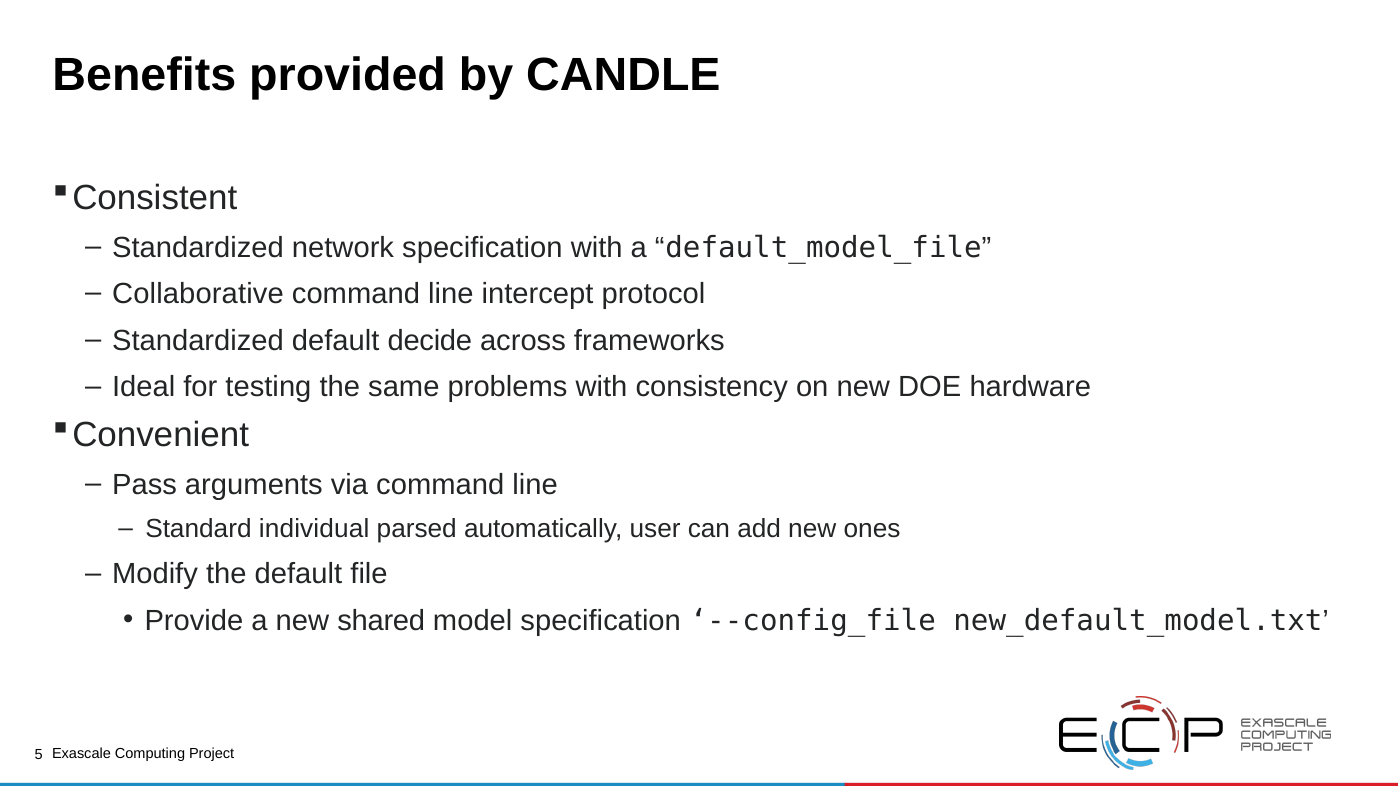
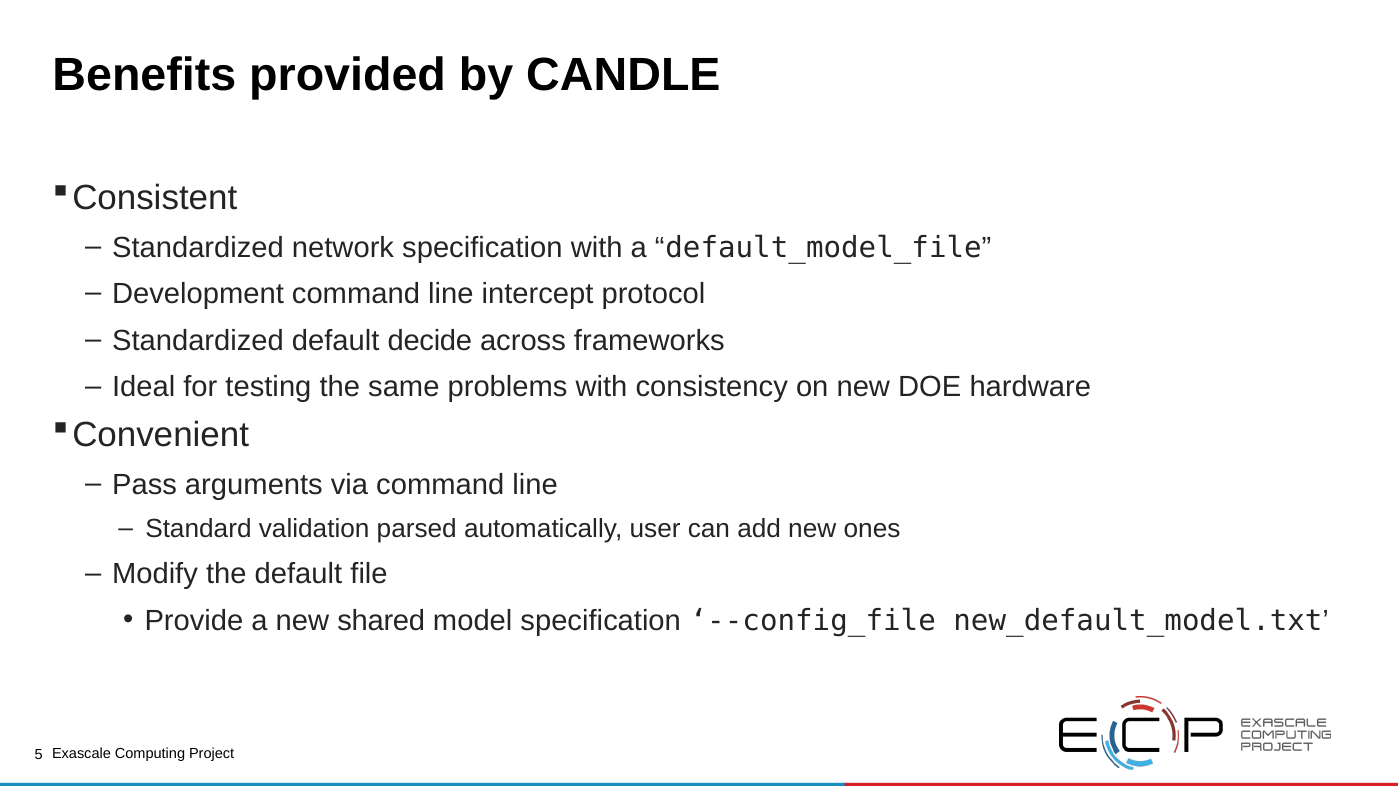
Collaborative: Collaborative -> Development
individual: individual -> validation
